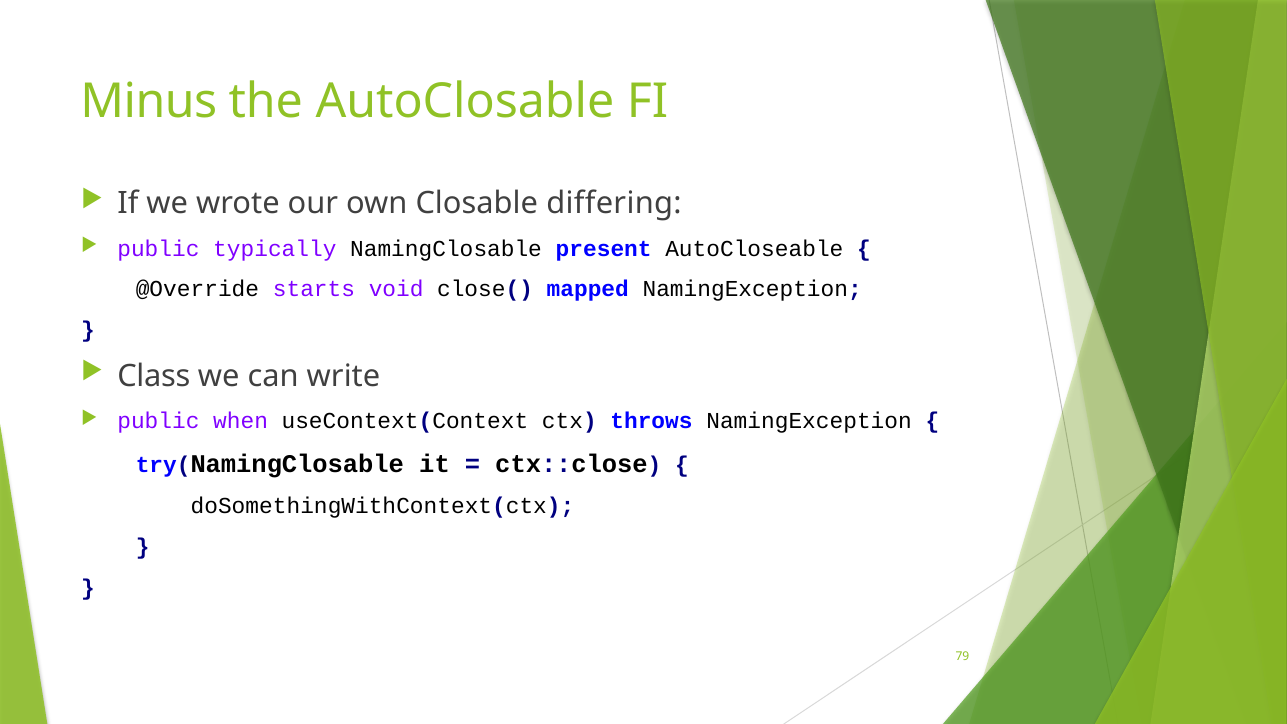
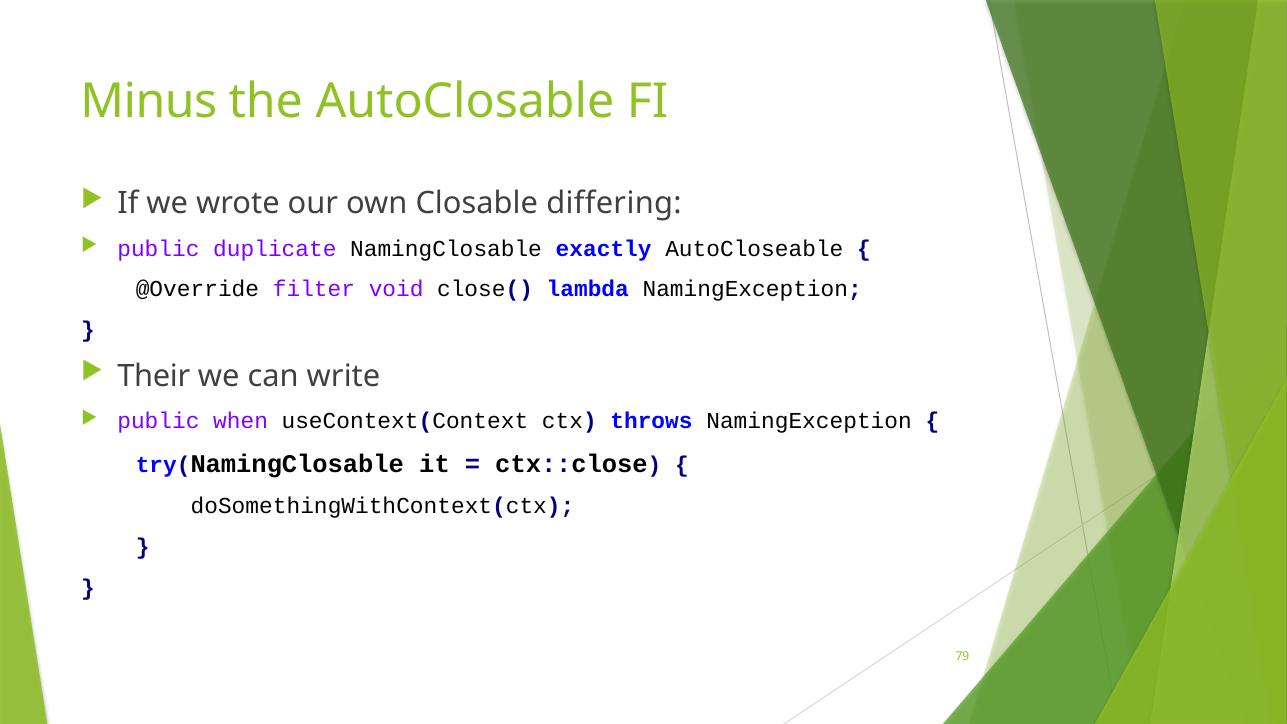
typically: typically -> duplicate
present: present -> exactly
starts: starts -> filter
mapped: mapped -> lambda
Class: Class -> Their
